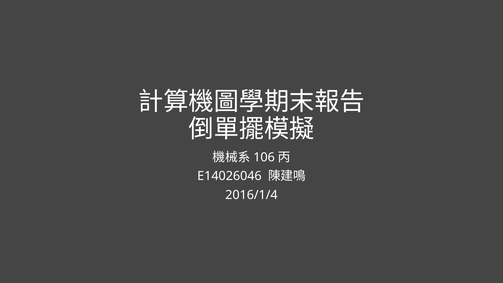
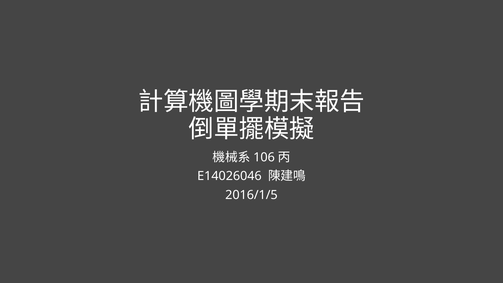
2016/1/4: 2016/1/4 -> 2016/1/5
